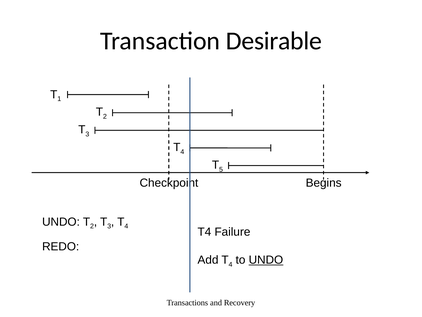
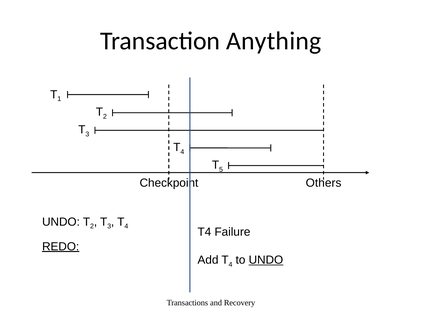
Desirable: Desirable -> Anything
Begins: Begins -> Others
REDO underline: none -> present
